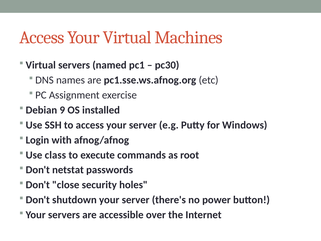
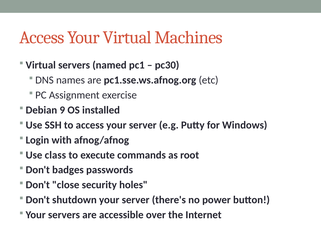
netstat: netstat -> badges
